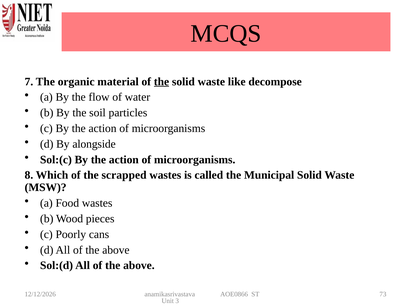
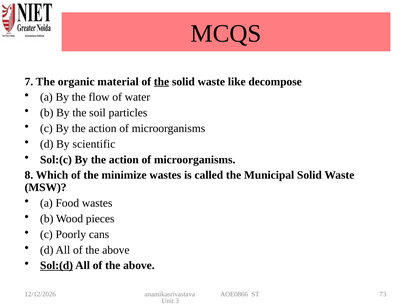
alongside: alongside -> scientific
scrapped: scrapped -> minimize
Sol:(d underline: none -> present
